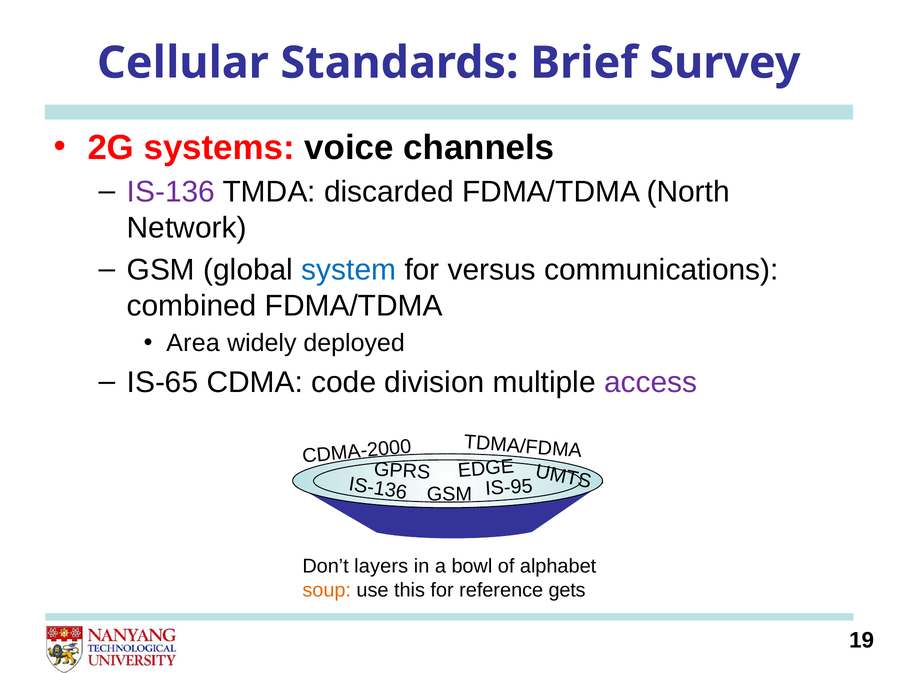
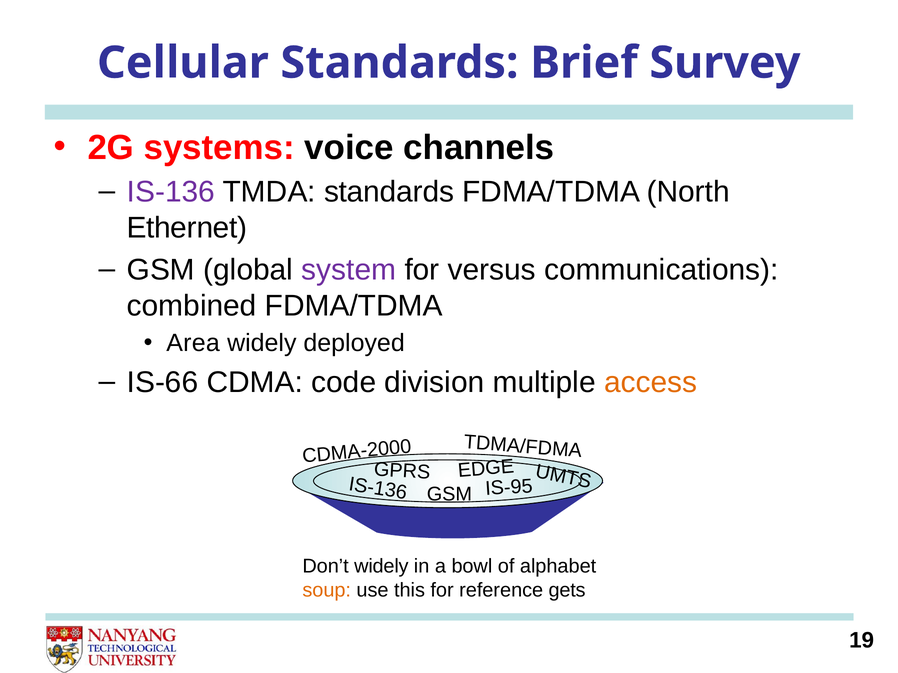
TMDA discarded: discarded -> standards
Network: Network -> Ethernet
system colour: blue -> purple
IS-65: IS-65 -> IS-66
access colour: purple -> orange
Don’t layers: layers -> widely
